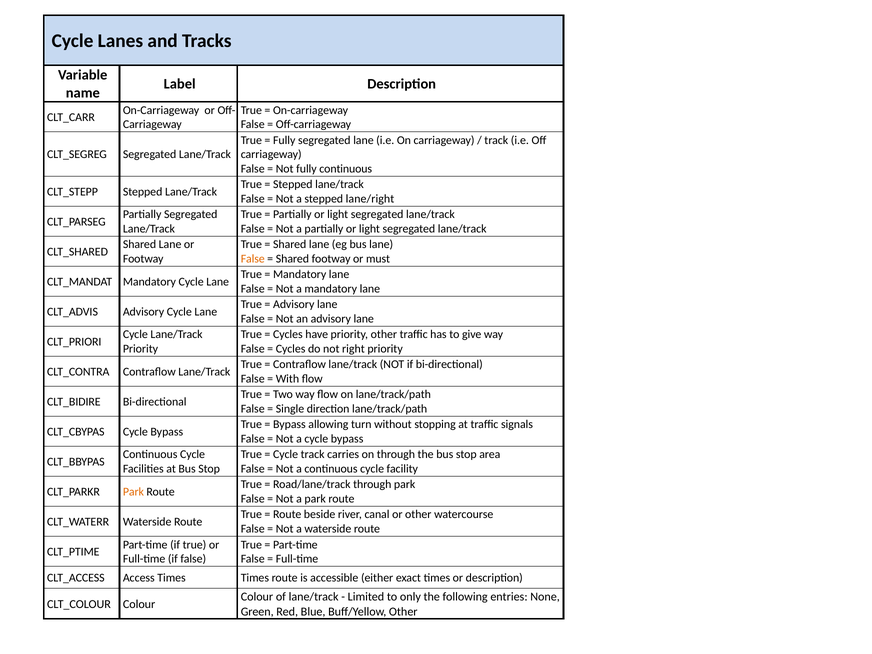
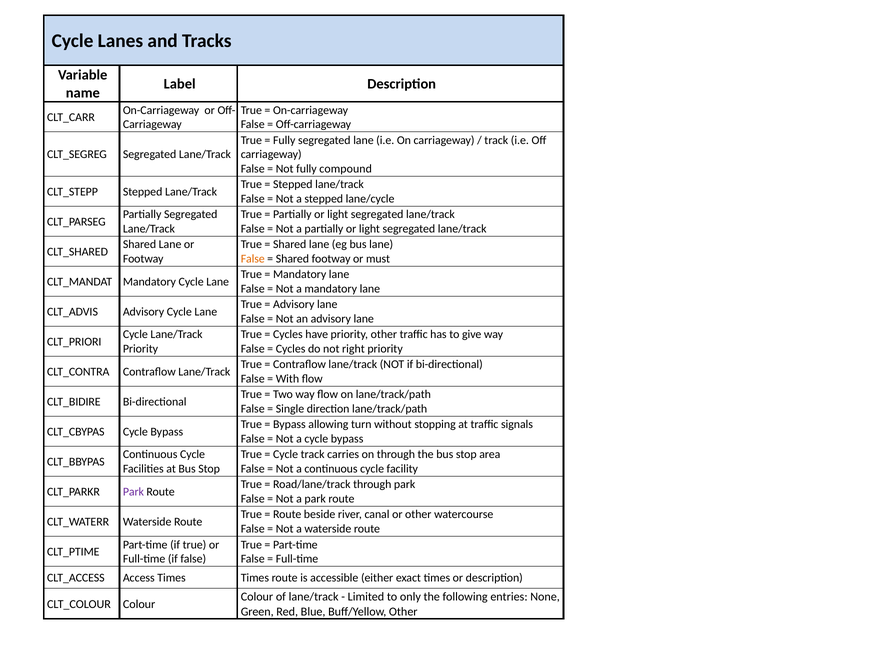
fully continuous: continuous -> compound
lane/right: lane/right -> lane/cycle
Park at (133, 492) colour: orange -> purple
